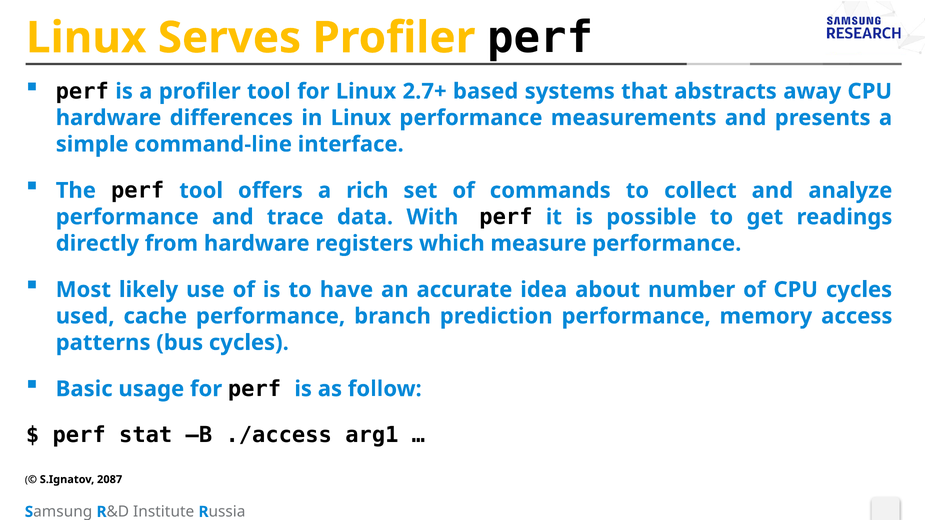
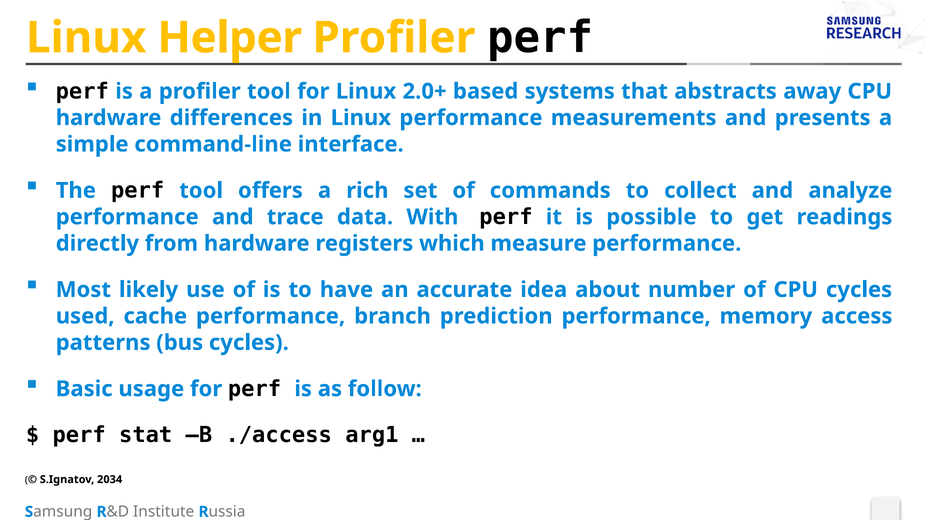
Serves: Serves -> Helper
2.7+: 2.7+ -> 2.0+
2087: 2087 -> 2034
